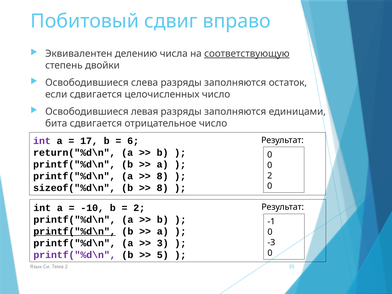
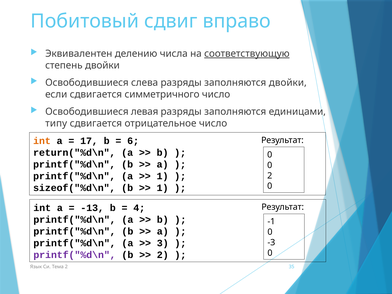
заполняются остаток: остаток -> двойки
целочисленных: целочисленных -> симметричного
бита: бита -> типу
int at (42, 141) colour: purple -> orange
8 at (163, 176): 8 -> 1
8 at (163, 188): 8 -> 1
-10: -10 -> -13
2 at (139, 208): 2 -> 4
printf("%d\n at (75, 231) underline: present -> none
5 at (163, 255): 5 -> 2
